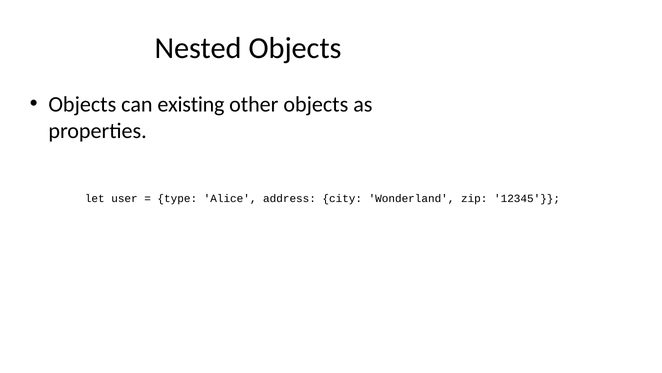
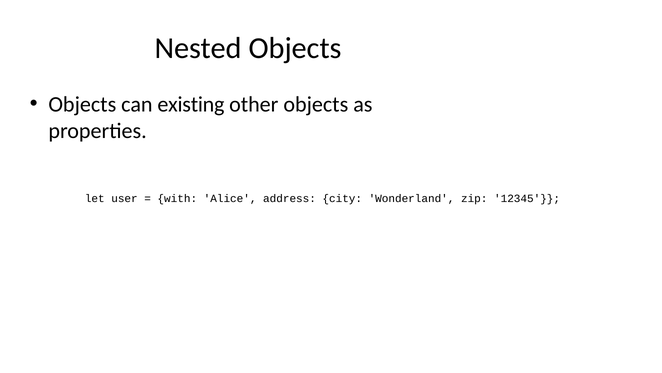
type: type -> with
